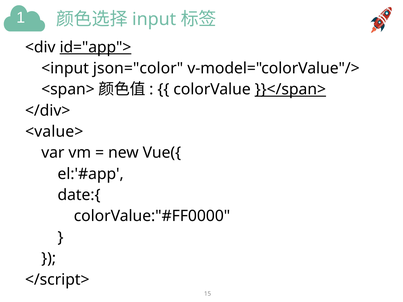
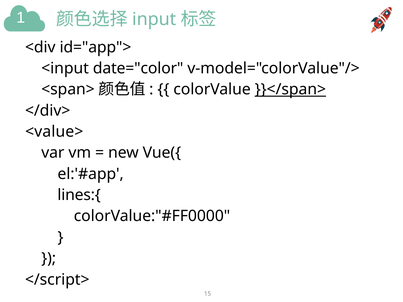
id="app"> underline: present -> none
json="color: json="color -> date="color
date:{: date:{ -> lines:{
